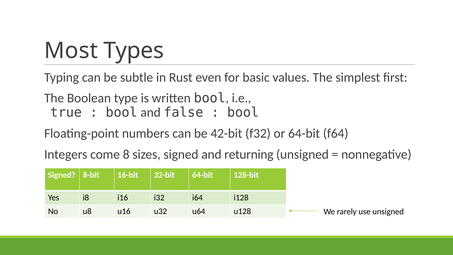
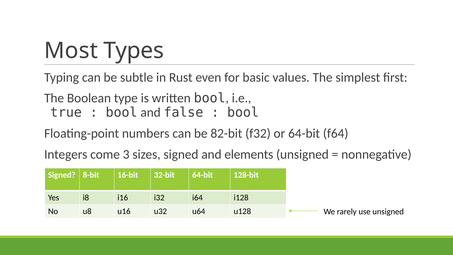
42-bit: 42-bit -> 82-bit
8: 8 -> 3
returning: returning -> elements
